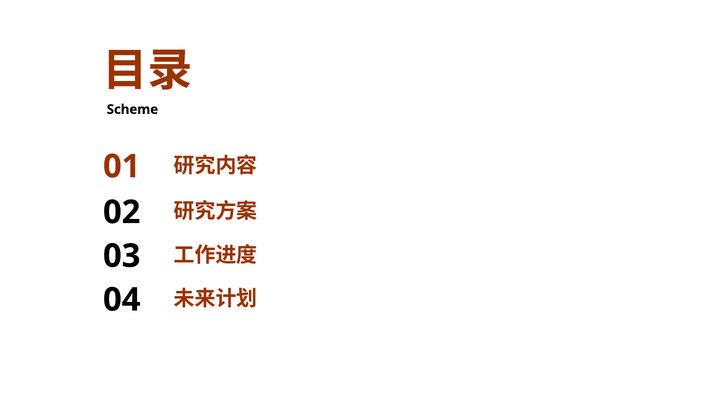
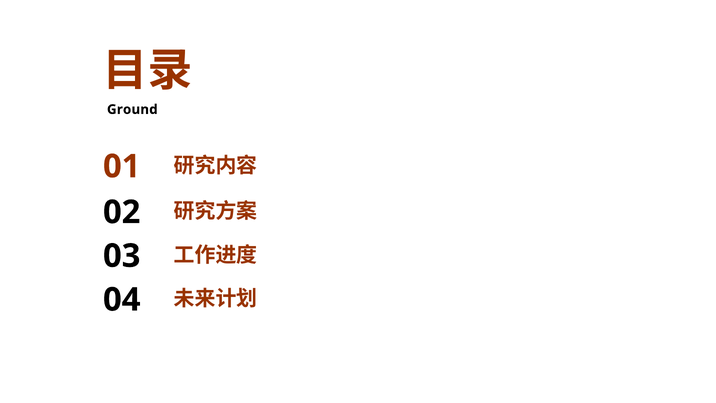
Scheme: Scheme -> Ground
